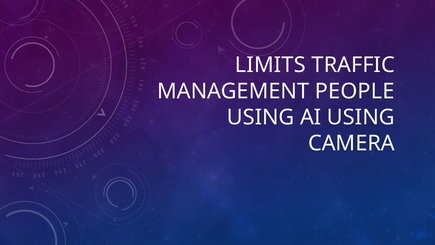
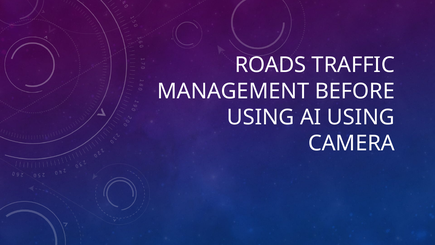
LIMITS: LIMITS -> ROADS
PEOPLE: PEOPLE -> BEFORE
